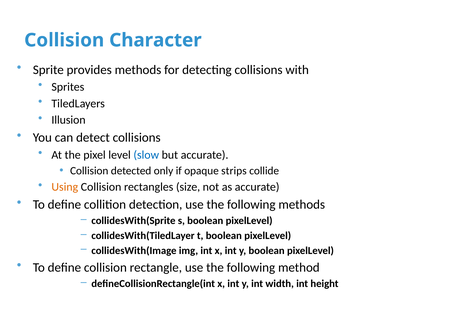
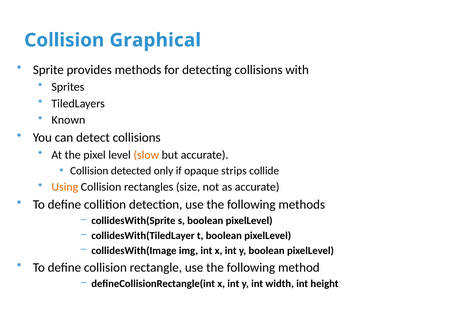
Character: Character -> Graphical
Illusion: Illusion -> Known
slow colour: blue -> orange
